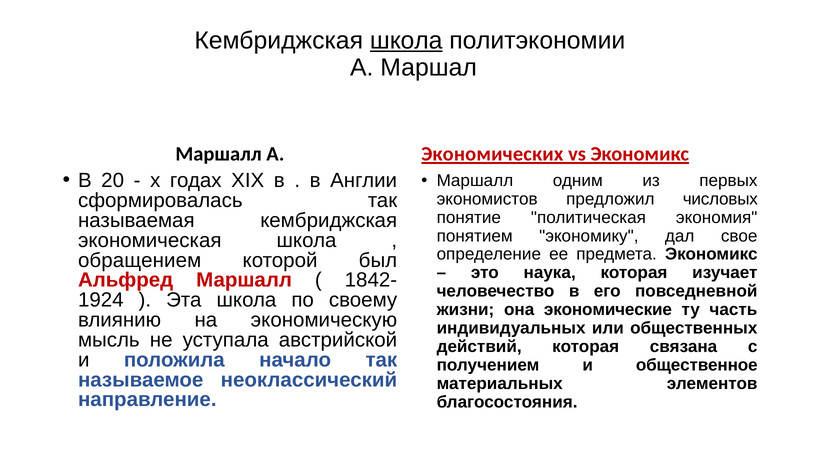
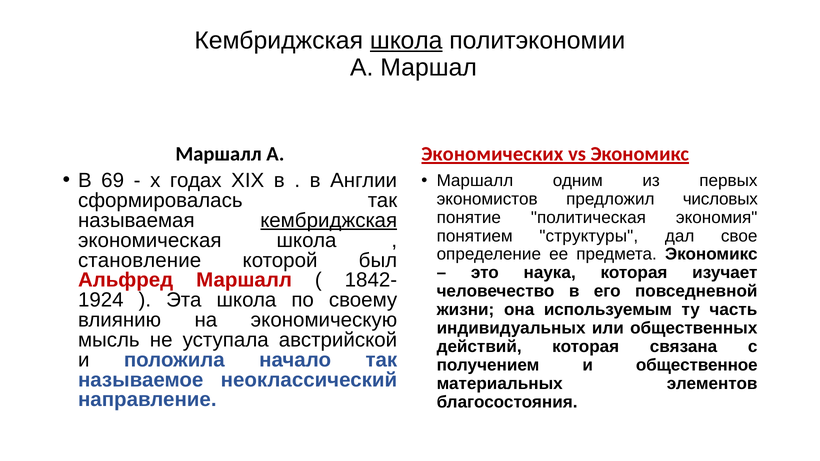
20: 20 -> 69
кембриджская at (329, 221) underline: none -> present
экономику: экономику -> структуры
обращением: обращением -> становление
экономические: экономические -> используемым
